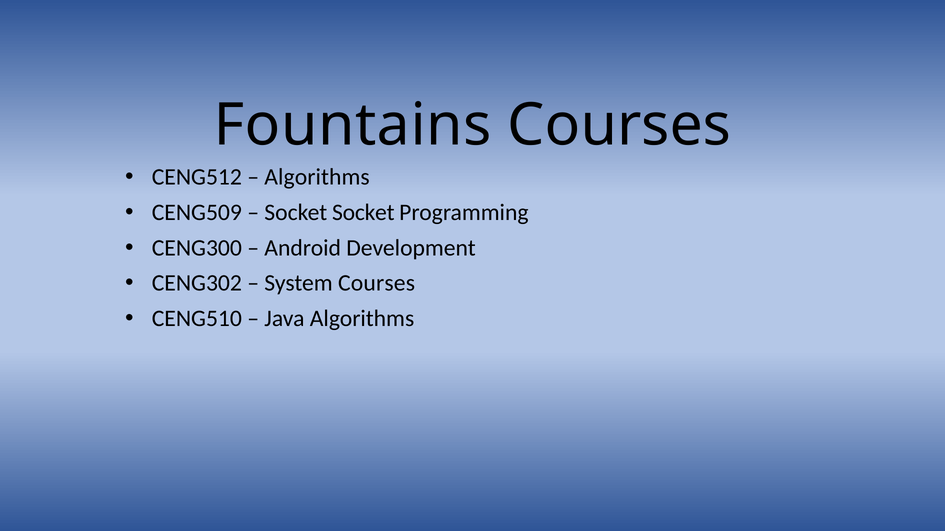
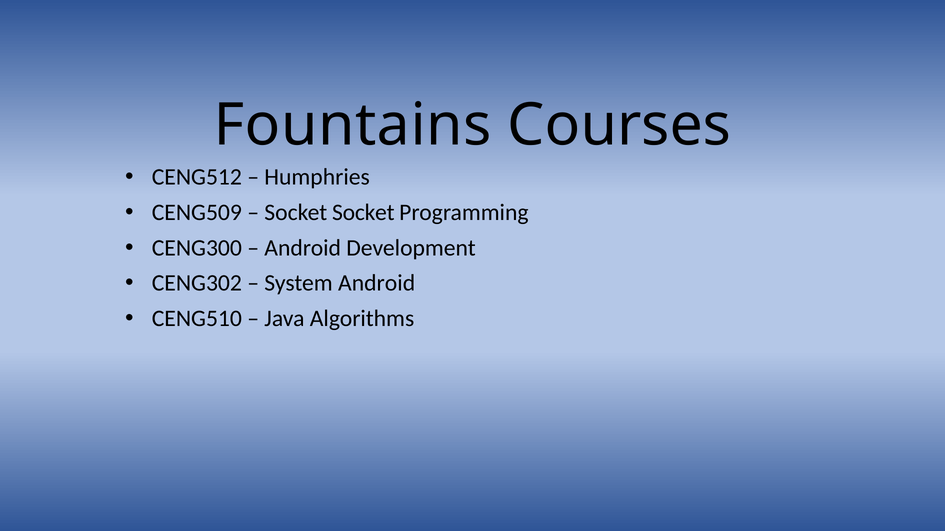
Algorithms at (317, 177): Algorithms -> Humphries
System Courses: Courses -> Android
